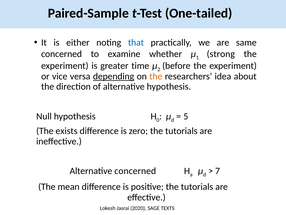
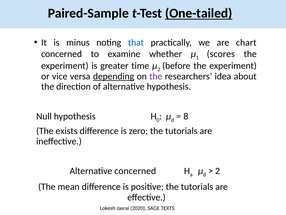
One-tailed underline: none -> present
either: either -> minus
same: same -> chart
strong: strong -> scores
the at (156, 76) colour: orange -> purple
5: 5 -> 8
7 at (218, 171): 7 -> 2
